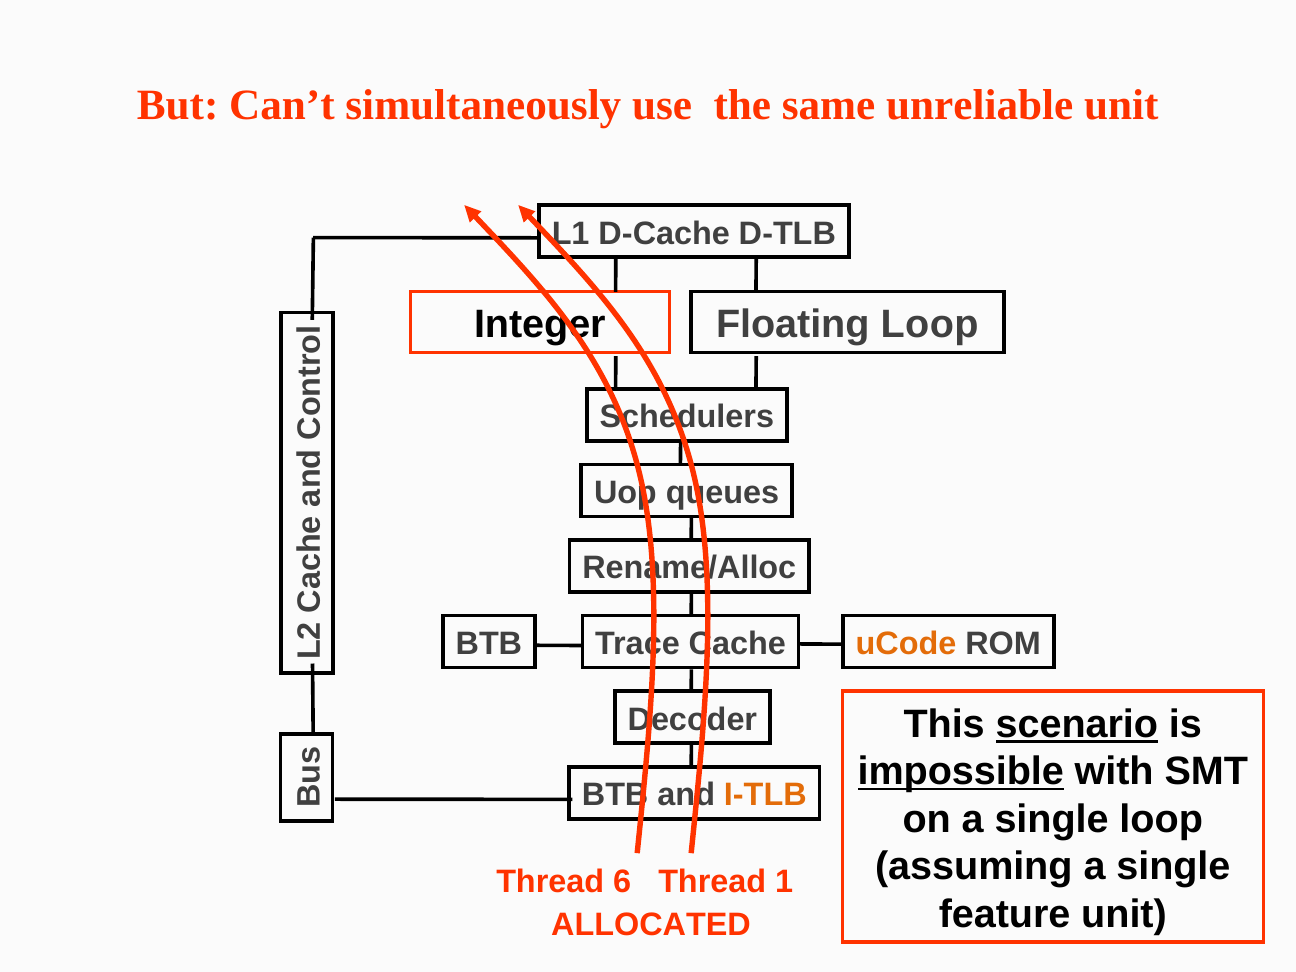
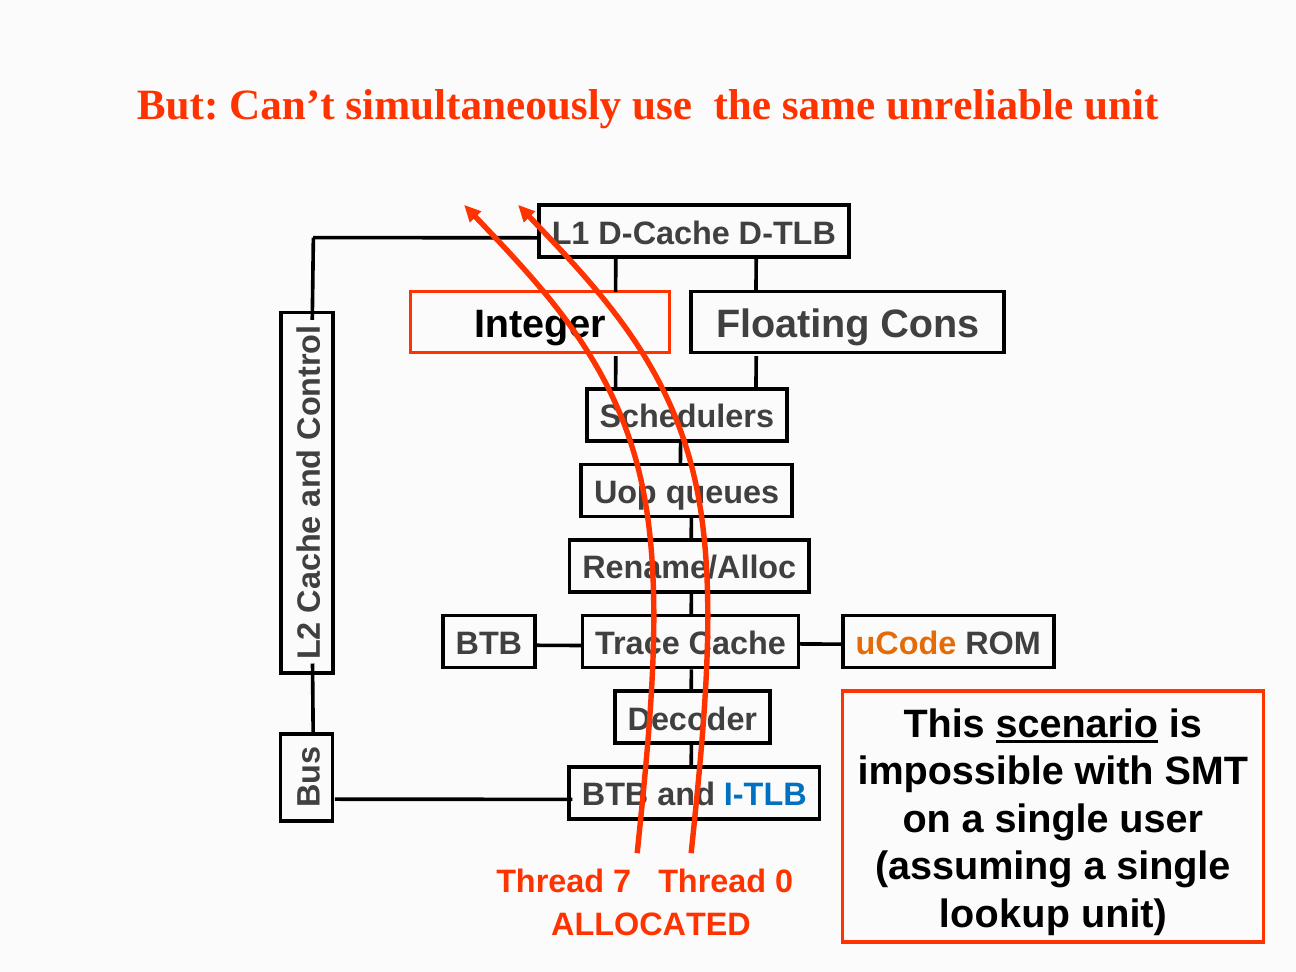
Floating Loop: Loop -> Cons
impossible underline: present -> none
I-TLB colour: orange -> blue
single loop: loop -> user
6: 6 -> 7
1: 1 -> 0
feature: feature -> lookup
